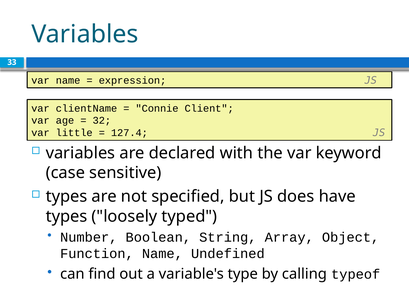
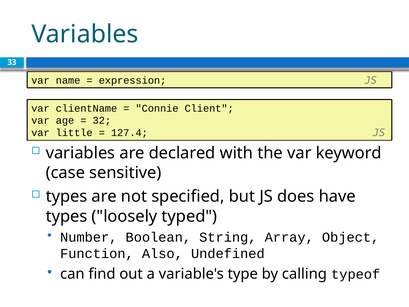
Function Name: Name -> Also
